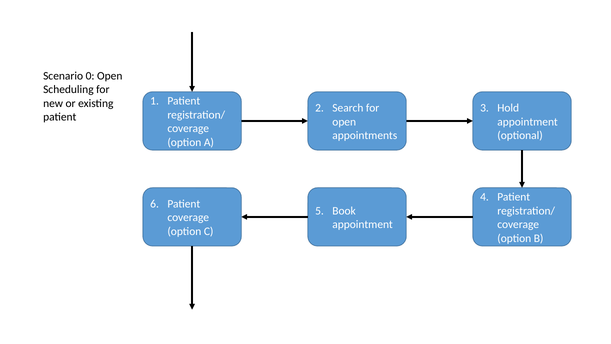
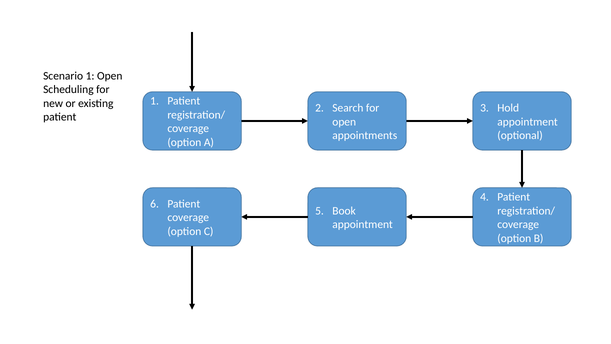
Scenario 0: 0 -> 1
